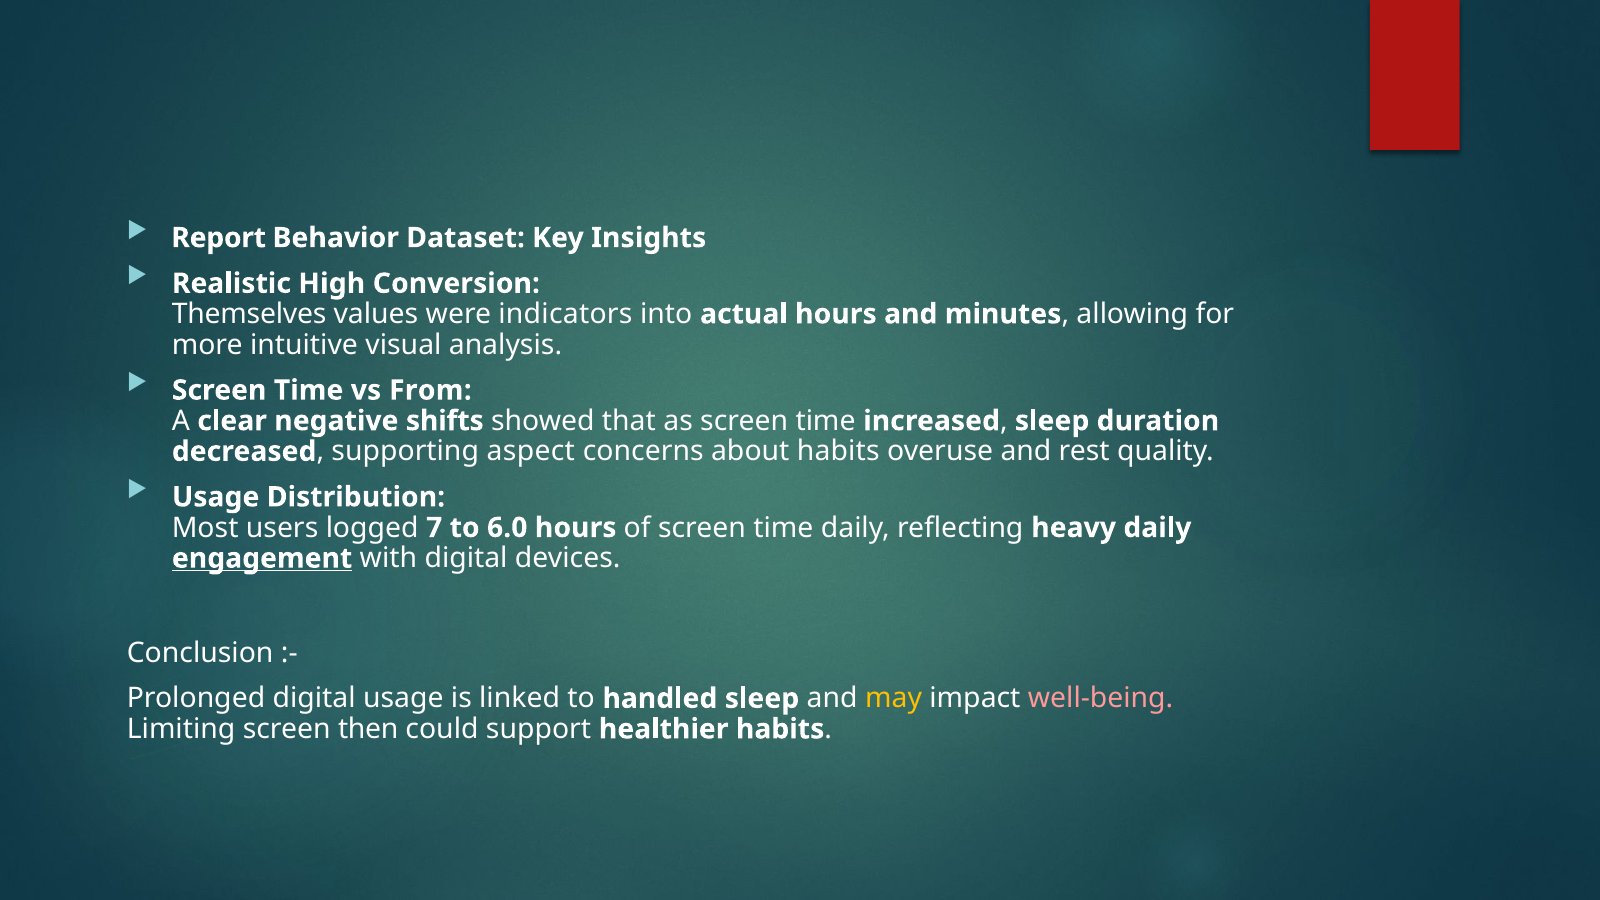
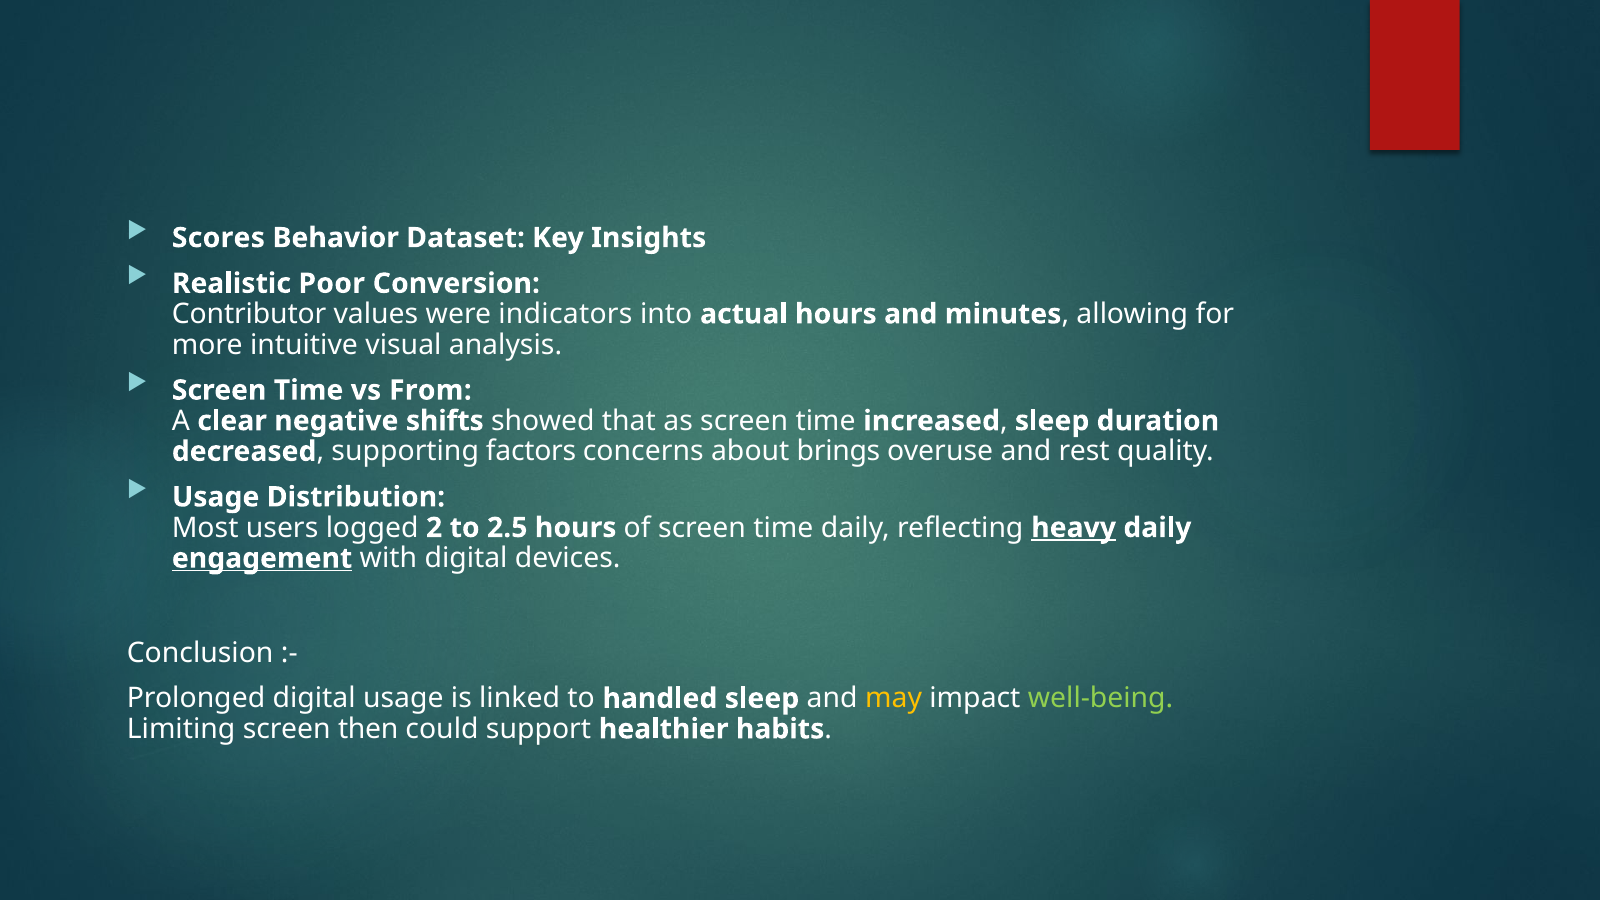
Report: Report -> Scores
High: High -> Poor
Themselves: Themselves -> Contributor
aspect: aspect -> factors
about habits: habits -> brings
7: 7 -> 2
6.0: 6.0 -> 2.5
heavy underline: none -> present
well-being colour: pink -> light green
